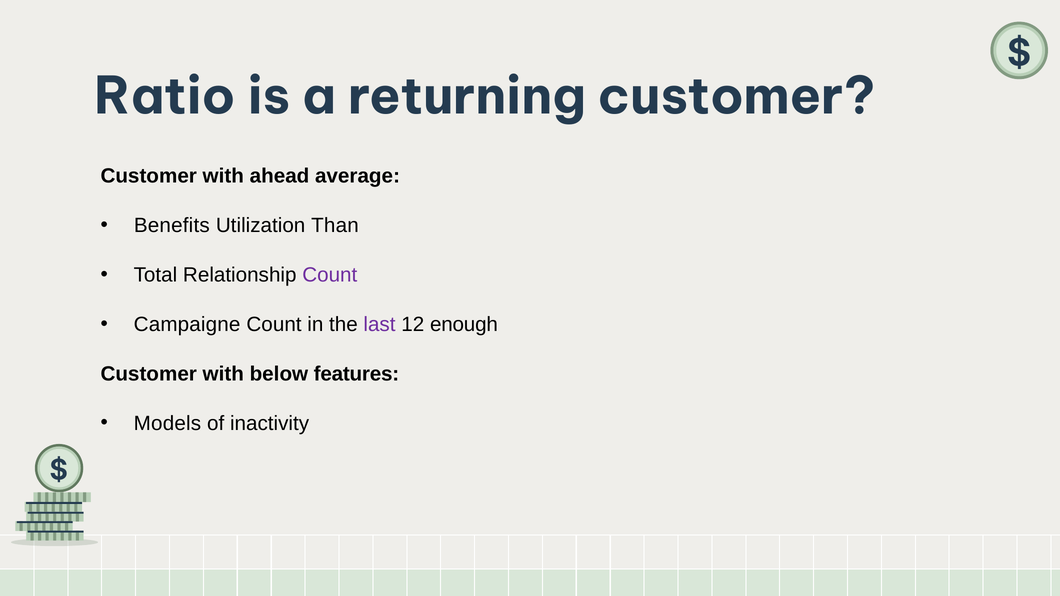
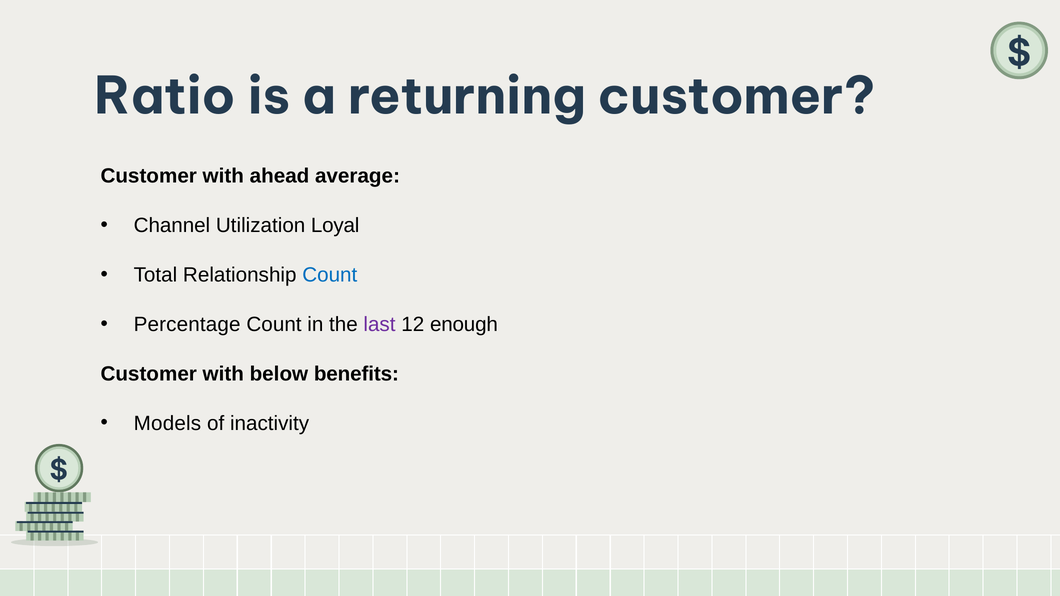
Benefits: Benefits -> Channel
Than: Than -> Loyal
Count at (330, 275) colour: purple -> blue
Campaigne: Campaigne -> Percentage
features: features -> benefits
